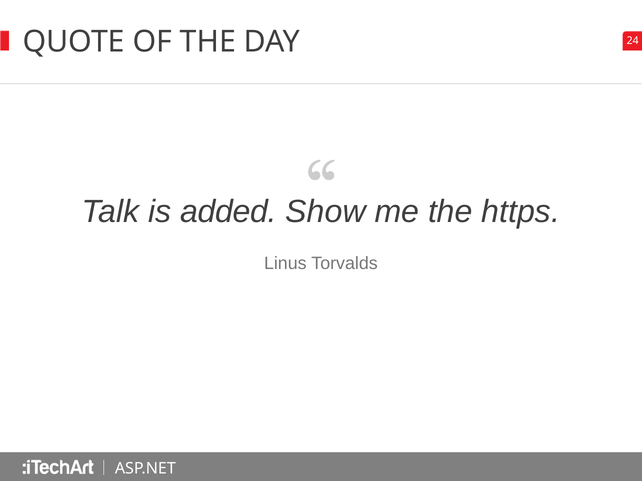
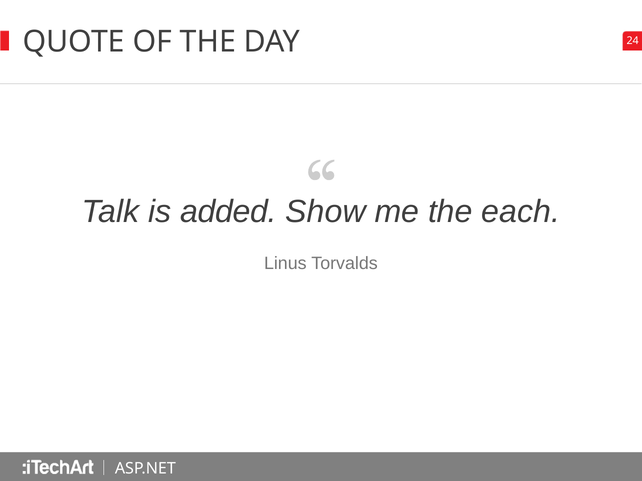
https: https -> each
